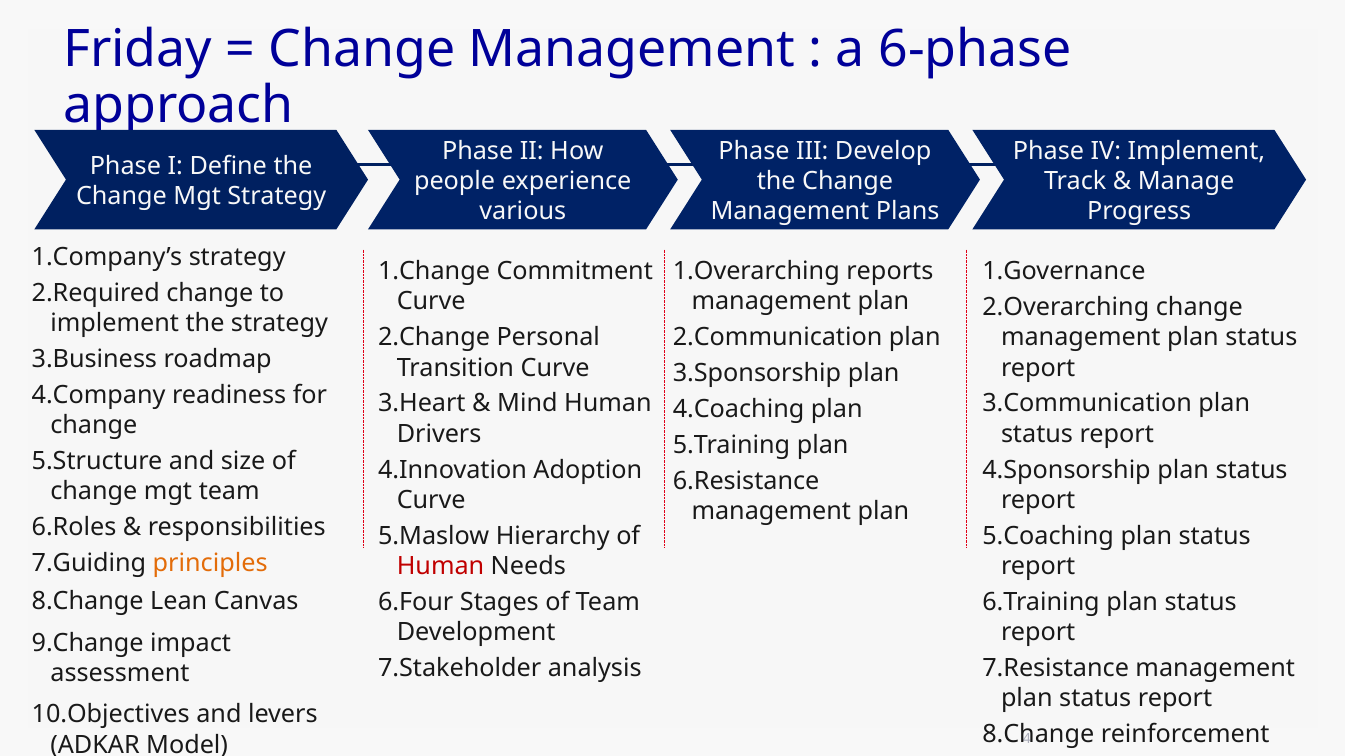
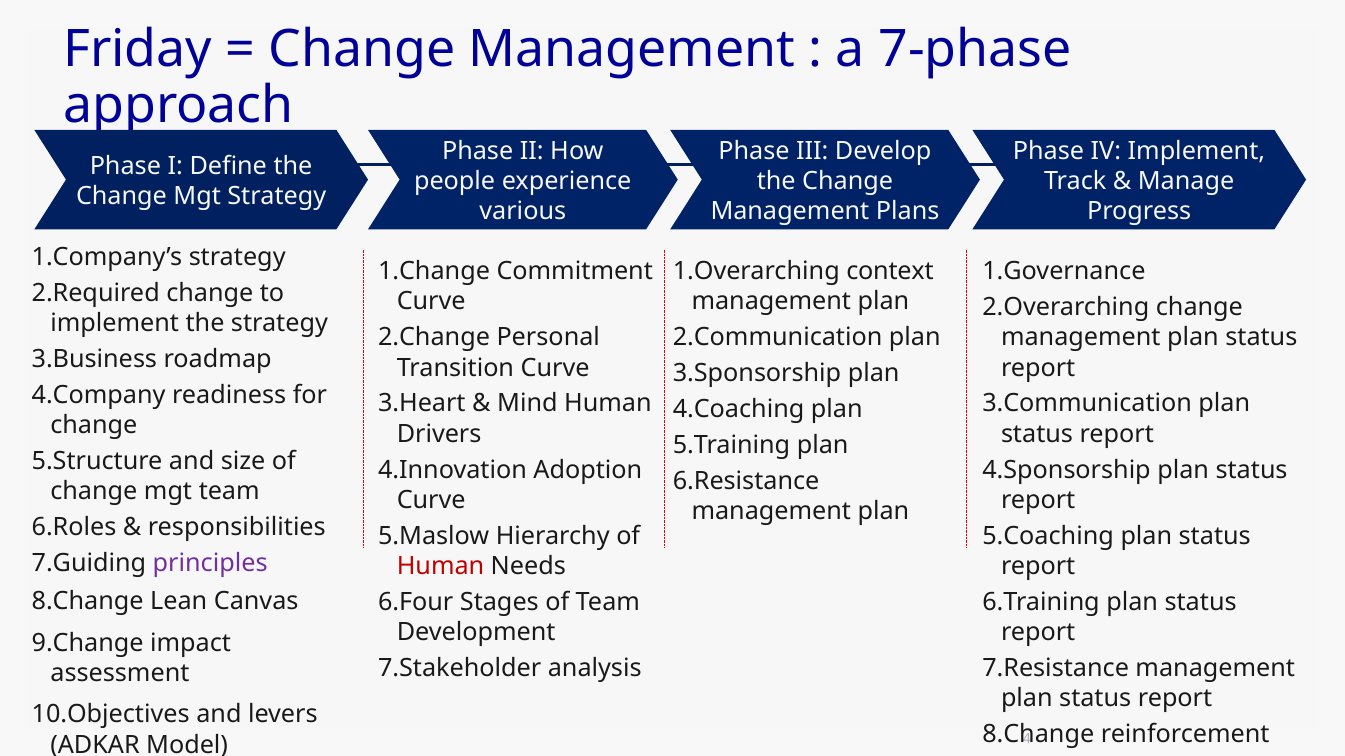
6-phase: 6-phase -> 7-phase
reports: reports -> context
principles colour: orange -> purple
